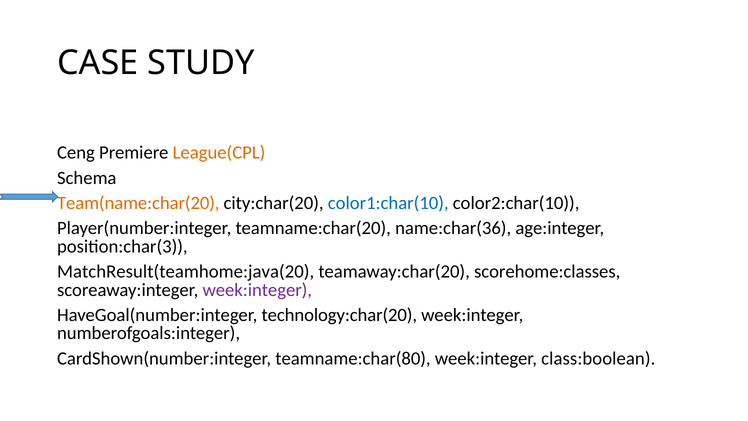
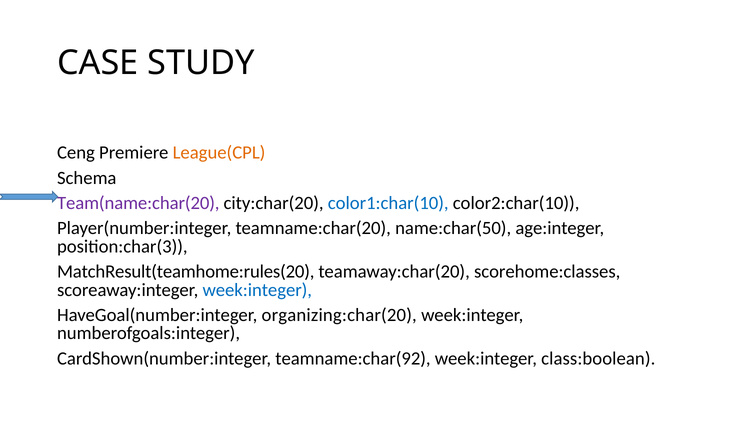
Team(name:char(20 colour: orange -> purple
name:char(36: name:char(36 -> name:char(50
MatchResult(teamhome:java(20: MatchResult(teamhome:java(20 -> MatchResult(teamhome:rules(20
week:integer at (257, 290) colour: purple -> blue
technology:char(20: technology:char(20 -> organizing:char(20
teamname:char(80: teamname:char(80 -> teamname:char(92
